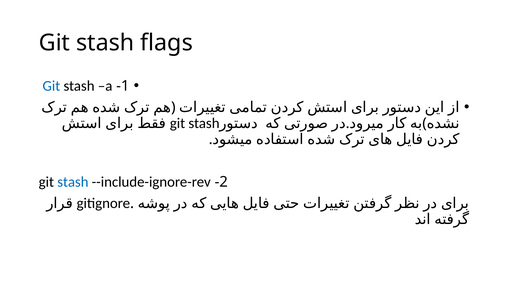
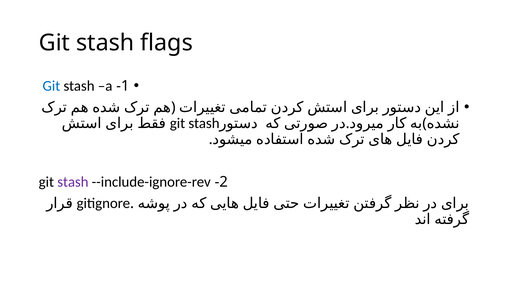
stash at (73, 182) colour: blue -> purple
